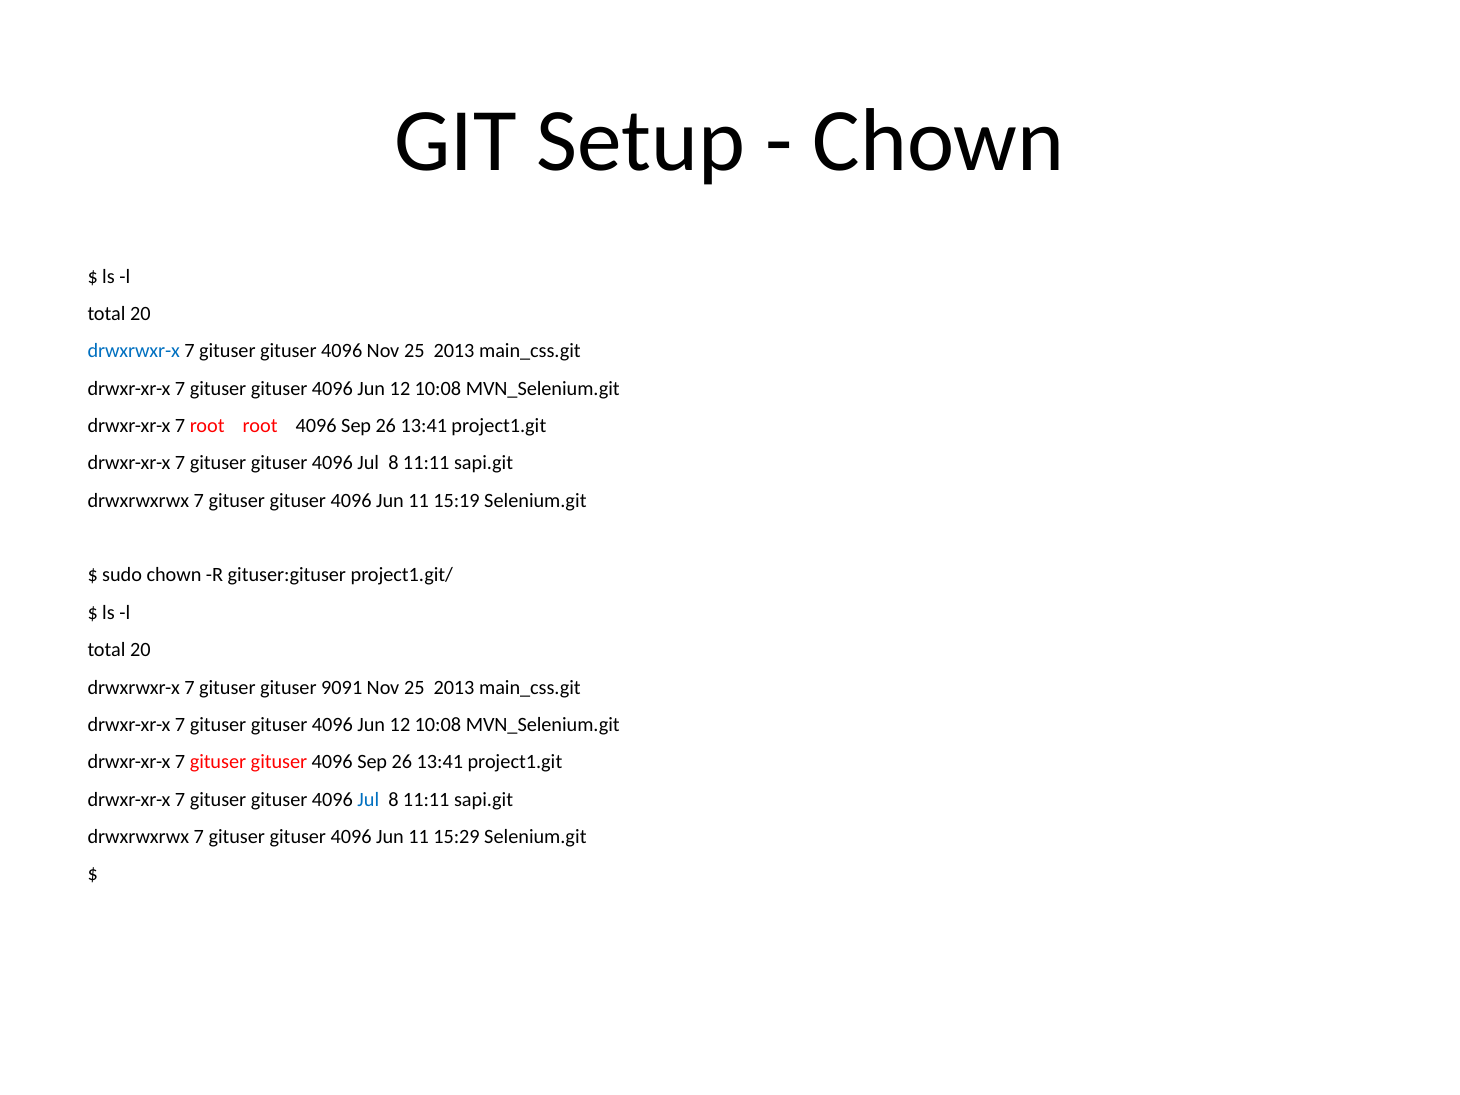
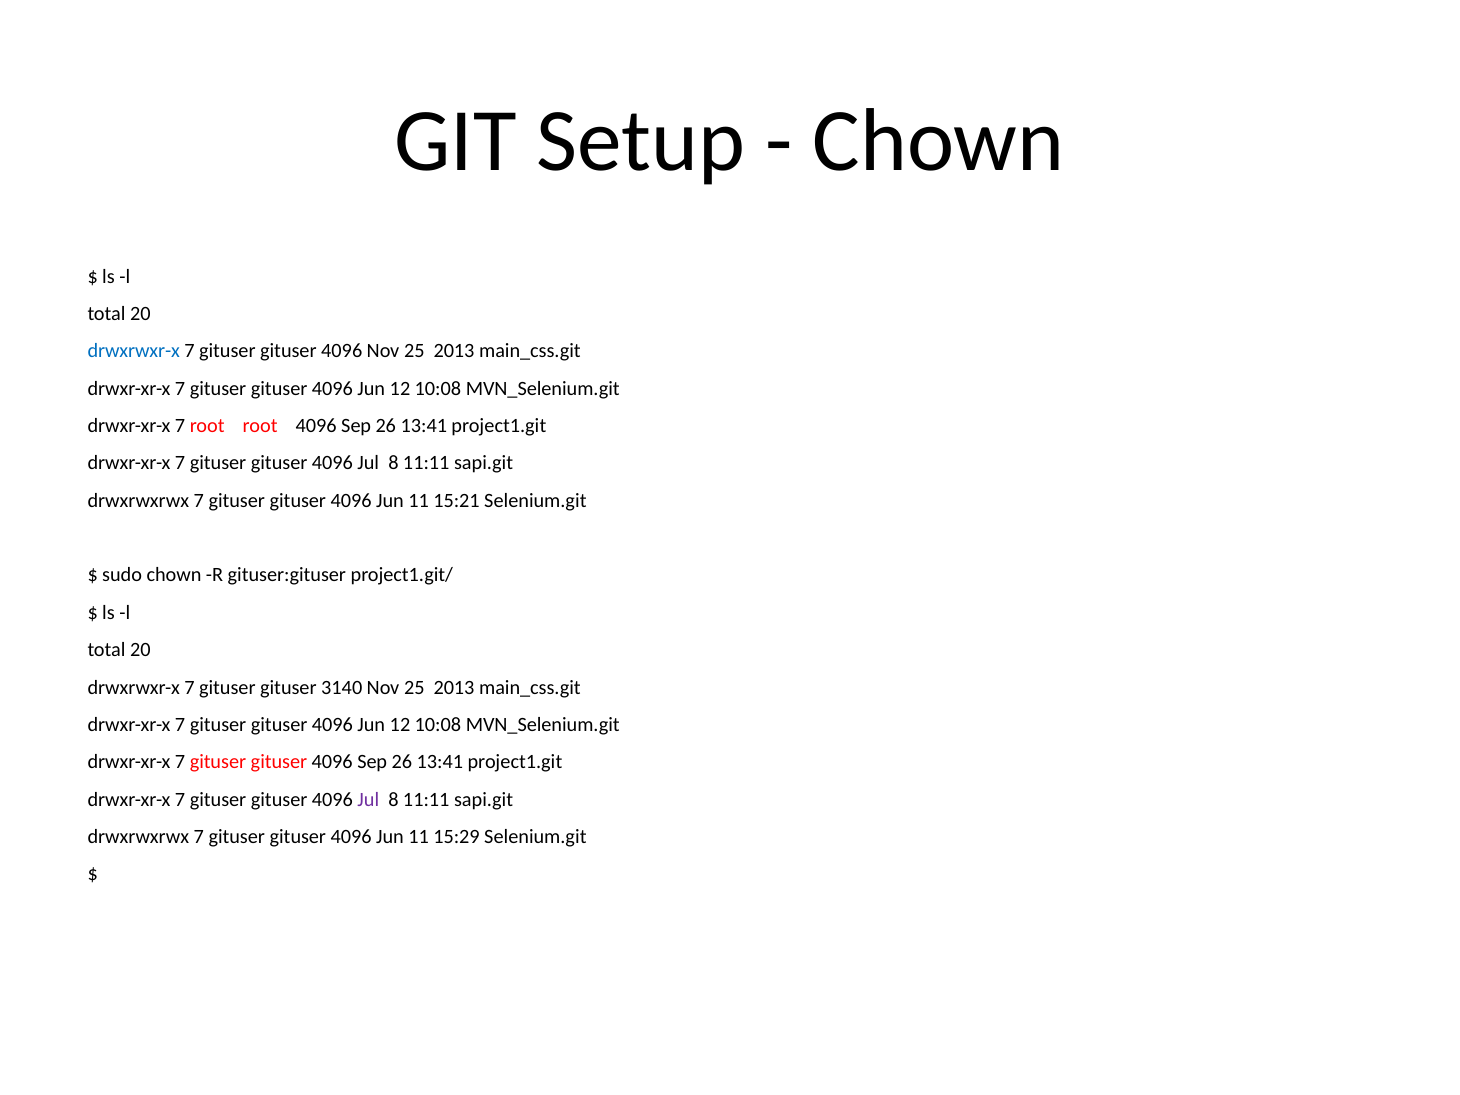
15:19: 15:19 -> 15:21
9091: 9091 -> 3140
Jul at (368, 799) colour: blue -> purple
